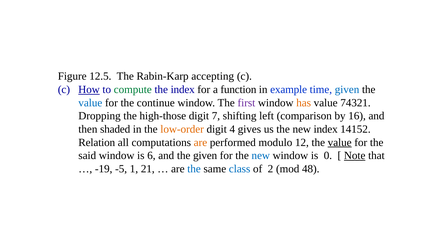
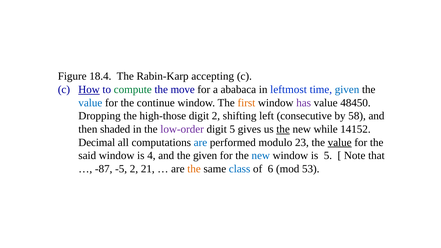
12.5: 12.5 -> 18.4
the index: index -> move
function: function -> ababaca
example: example -> leftmost
first colour: purple -> orange
has colour: orange -> purple
74321: 74321 -> 48450
digit 7: 7 -> 2
comparison: comparison -> consecutive
16: 16 -> 58
low-order colour: orange -> purple
digit 4: 4 -> 5
the at (283, 129) underline: none -> present
new index: index -> while
Relation: Relation -> Decimal
are at (200, 142) colour: orange -> blue
12: 12 -> 23
6: 6 -> 4
is 0: 0 -> 5
Note underline: present -> none
-19: -19 -> -87
-5 1: 1 -> 2
the at (194, 169) colour: blue -> orange
2: 2 -> 6
48: 48 -> 53
